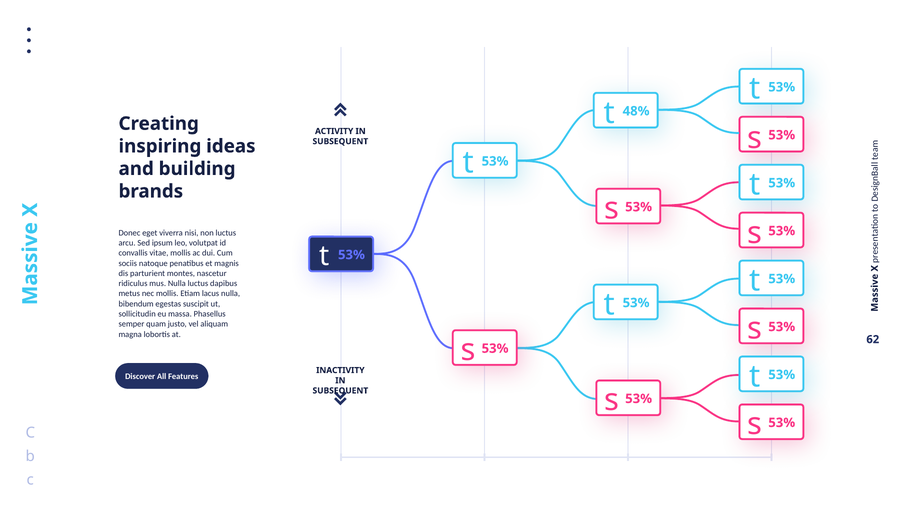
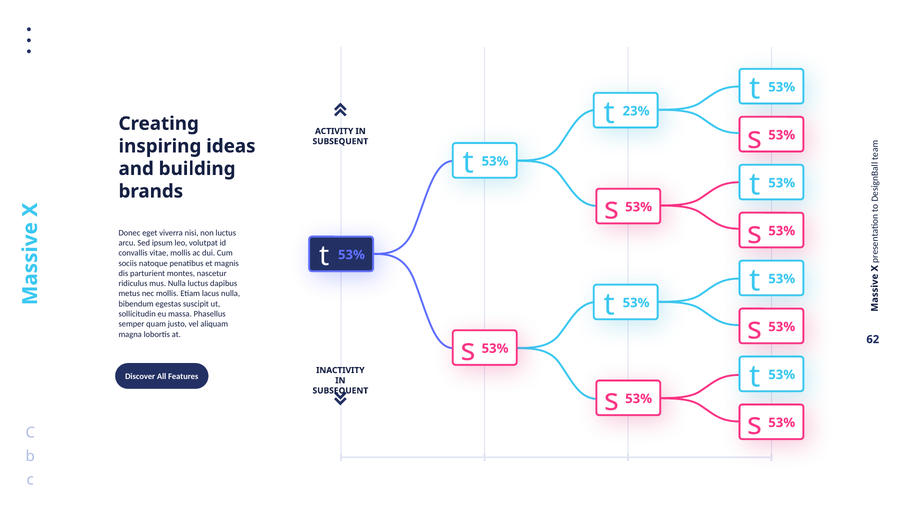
48%: 48% -> 23%
